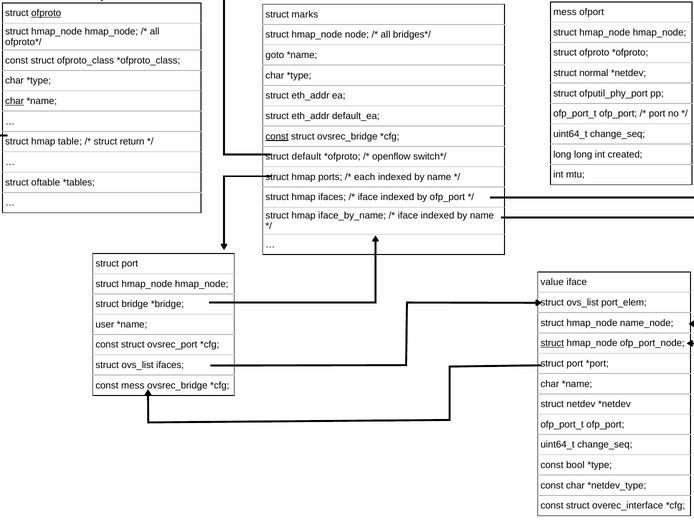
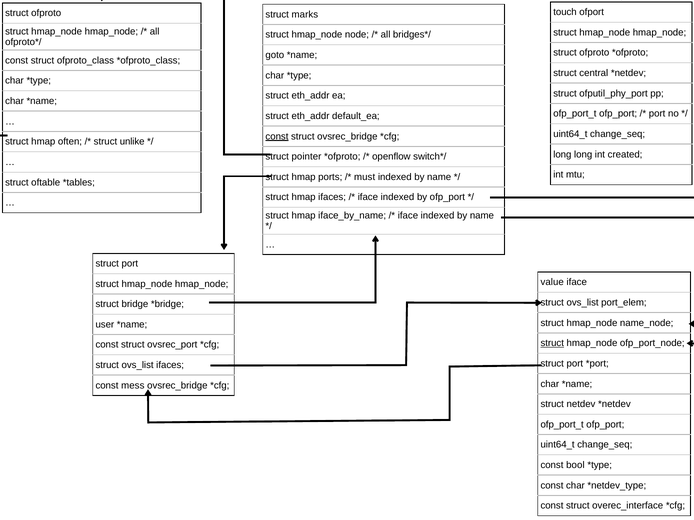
mess at (565, 12): mess -> touch
ofproto at (46, 13) underline: present -> none
normal: normal -> central
char at (15, 101) underline: present -> none
table: table -> often
return: return -> unlike
default: default -> pointer
each: each -> must
